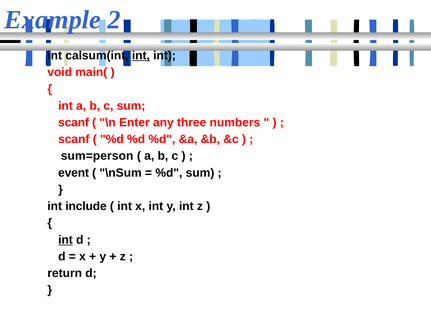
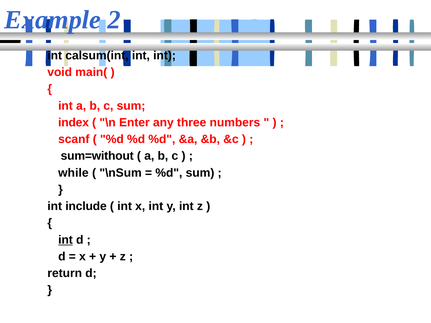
int at (141, 56) underline: present -> none
scanf at (74, 123): scanf -> index
sum=person: sum=person -> sum=without
event: event -> while
